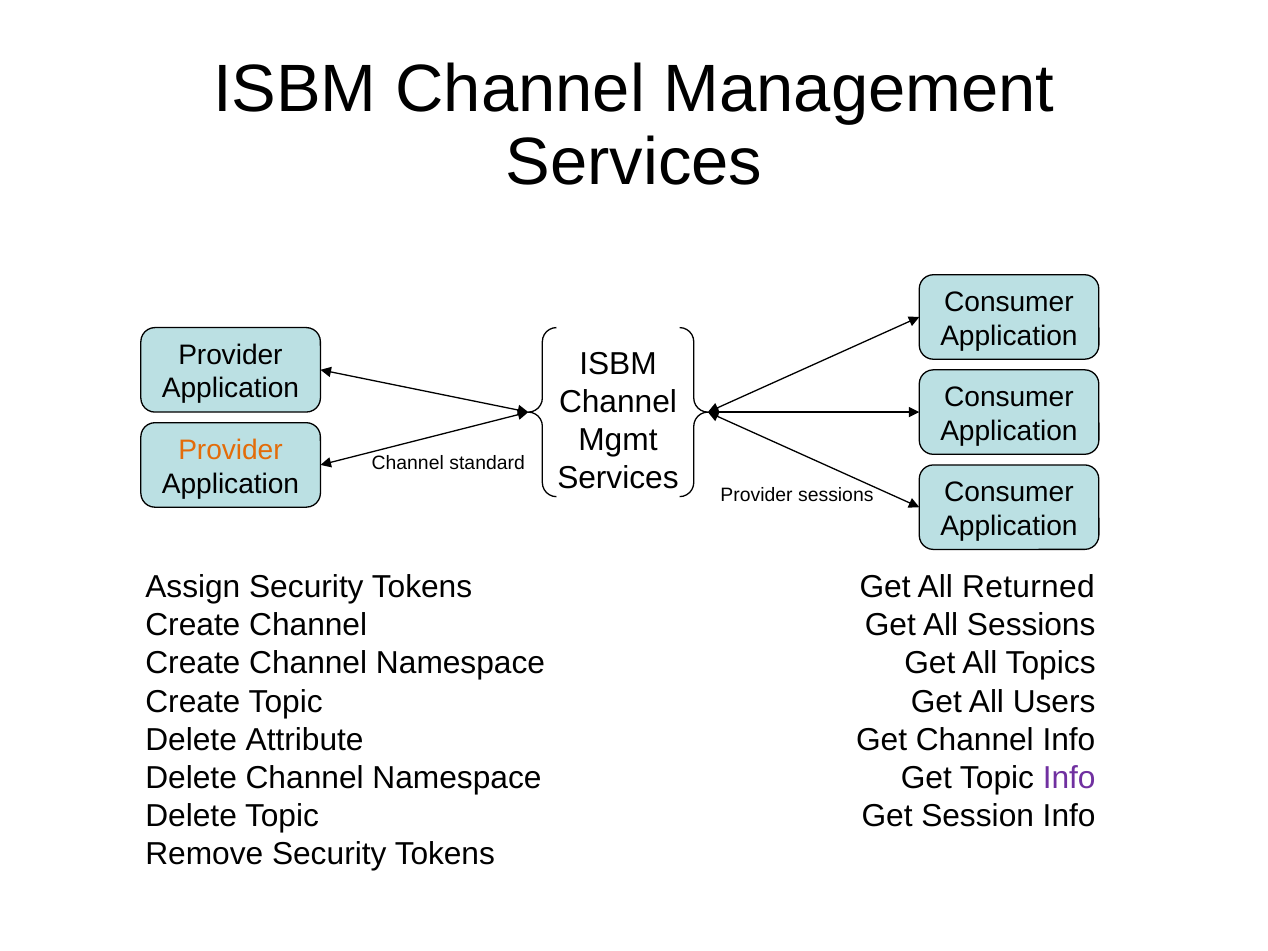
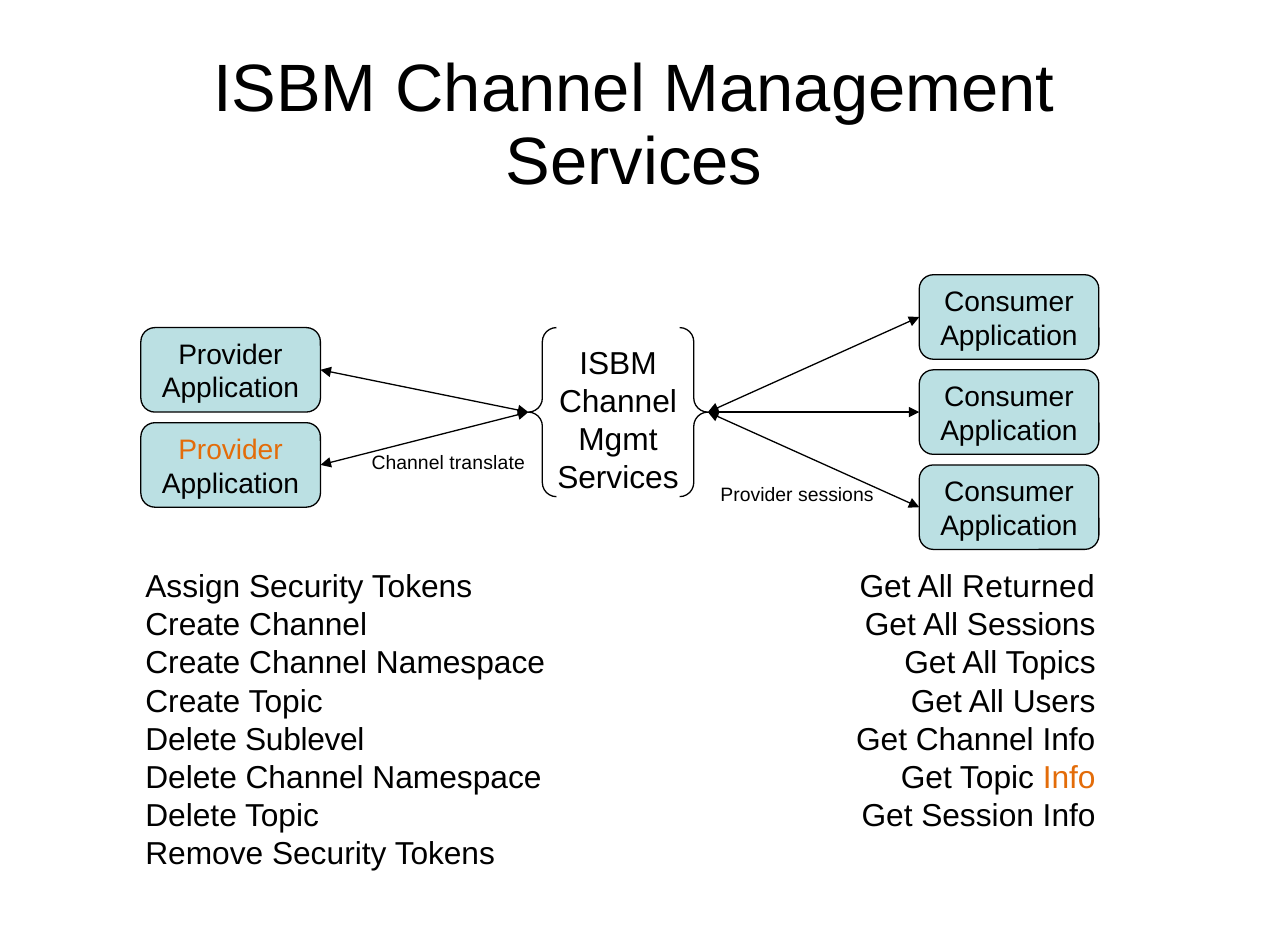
standard: standard -> translate
Attribute: Attribute -> Sublevel
Info at (1069, 778) colour: purple -> orange
